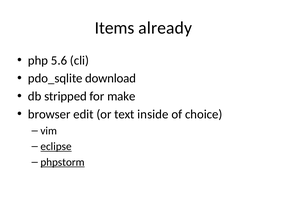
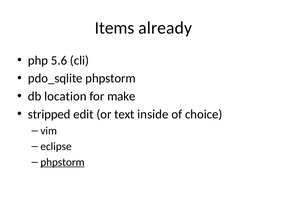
pdo_sqlite download: download -> phpstorm
stripped: stripped -> location
browser: browser -> stripped
eclipse underline: present -> none
